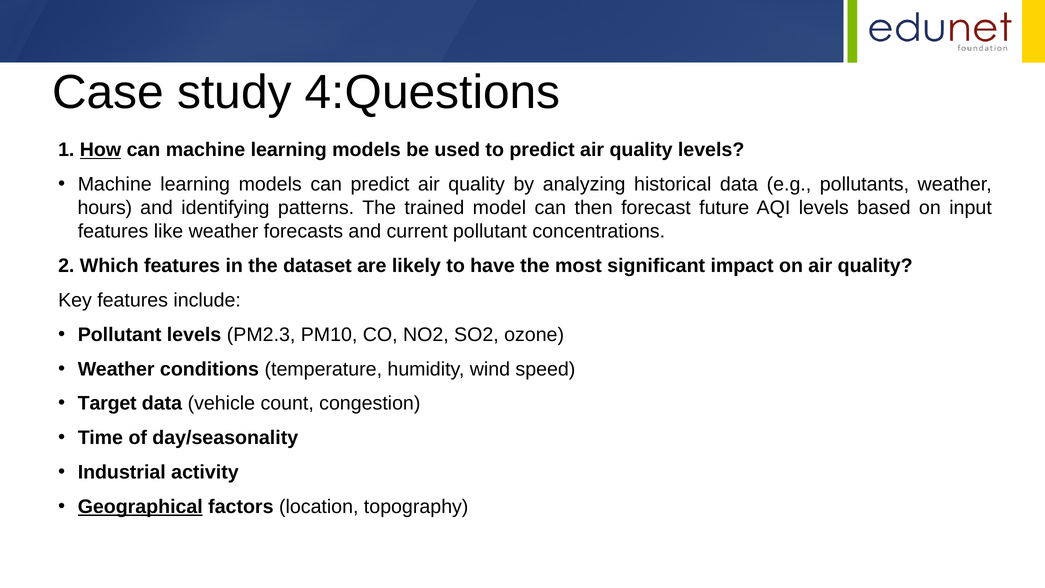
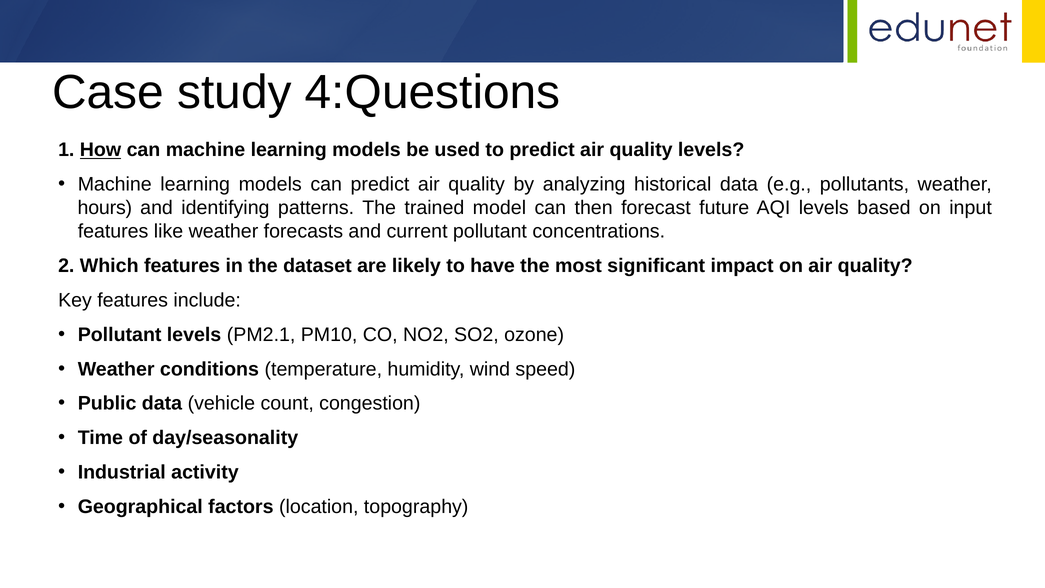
PM2.3: PM2.3 -> PM2.1
Target: Target -> Public
Geographical underline: present -> none
